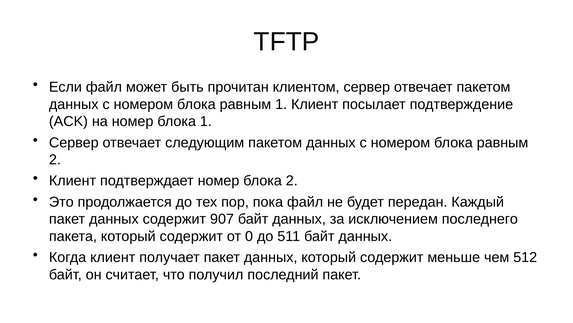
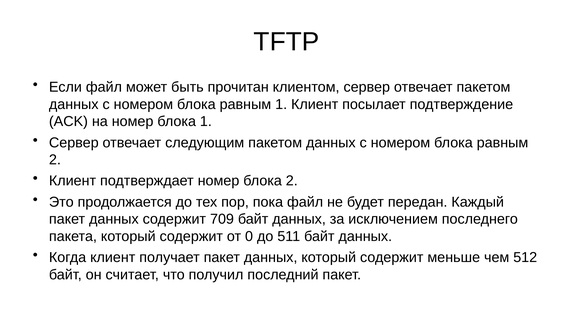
907: 907 -> 709
